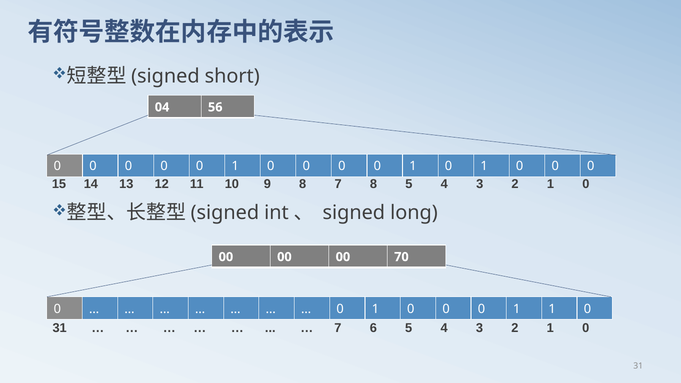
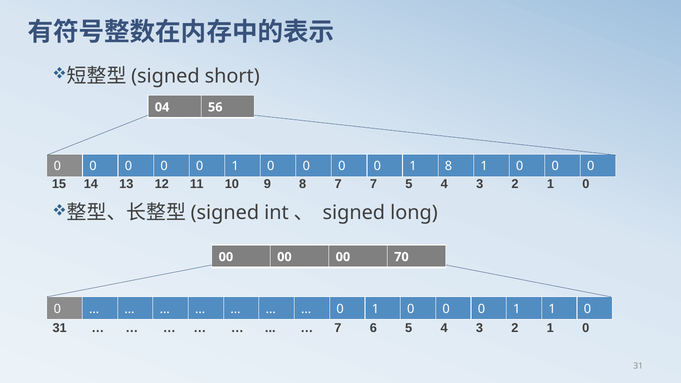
0 at (449, 166): 0 -> 8
7 8: 8 -> 7
